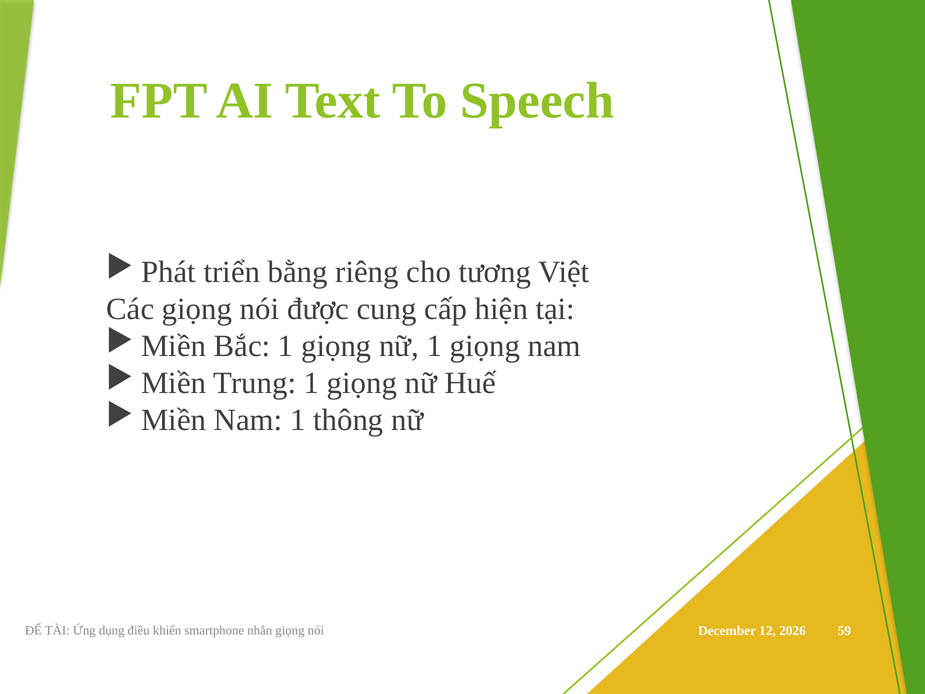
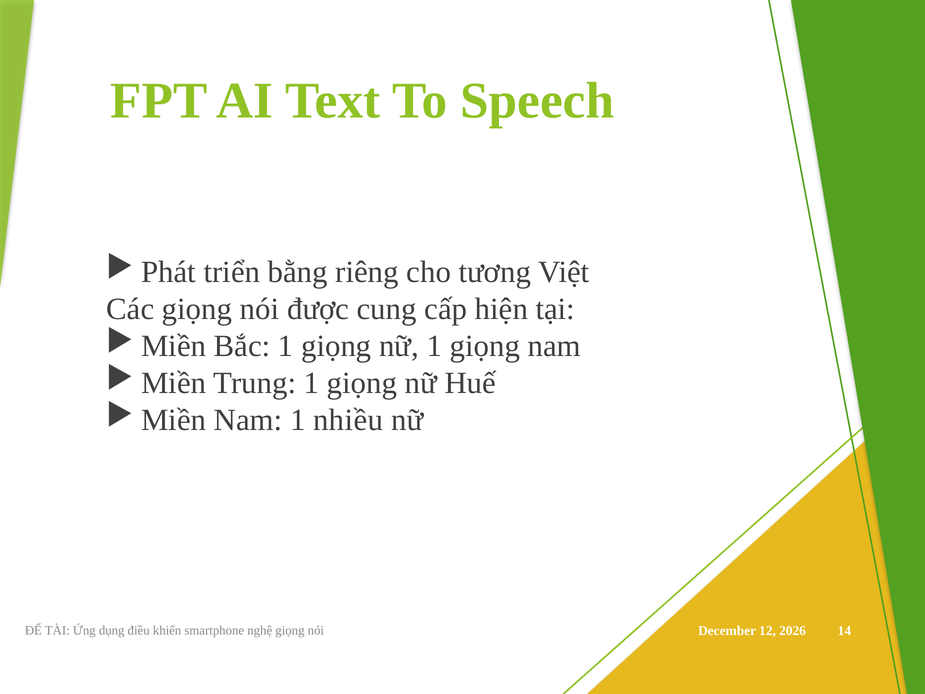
thông: thông -> nhiều
59: 59 -> 14
nhắn: nhắn -> nghệ
